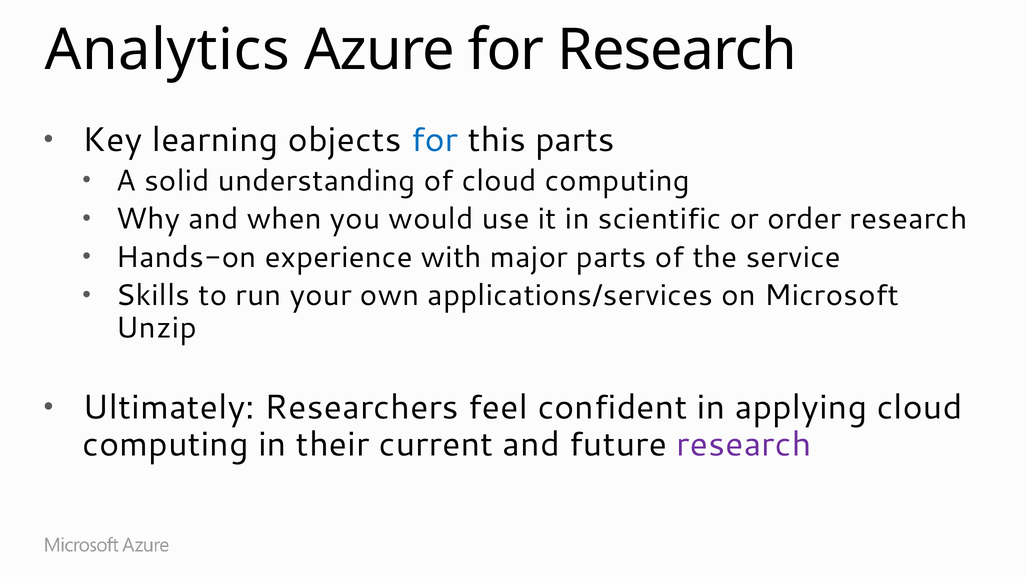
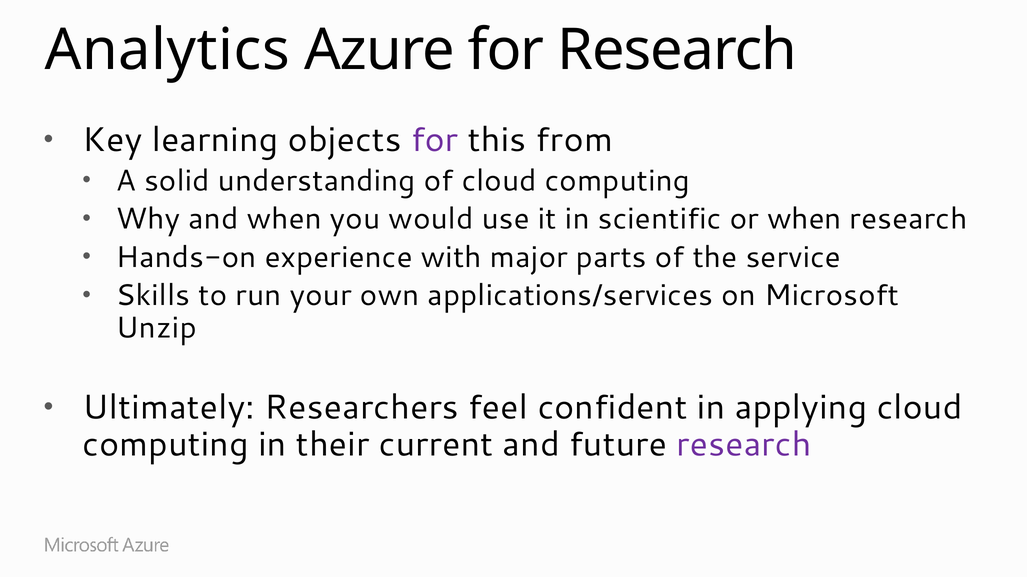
for at (435, 140) colour: blue -> purple
this parts: parts -> from
or order: order -> when
